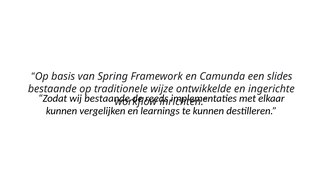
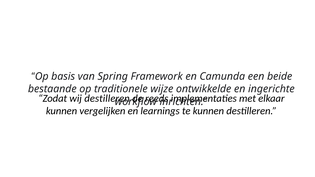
slides: slides -> beide
wij bestaande: bestaande -> destilleren
